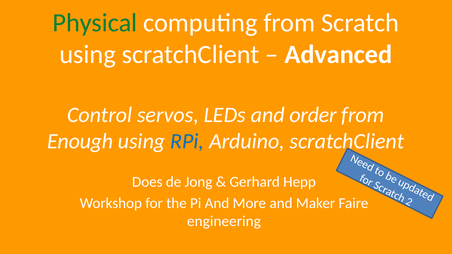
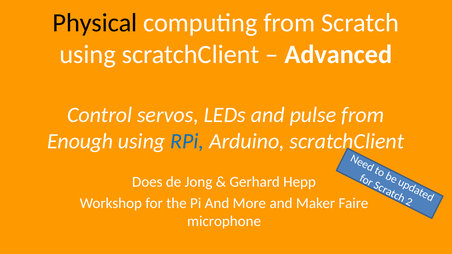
Physical colour: green -> black
order: order -> pulse
engineering: engineering -> microphone
